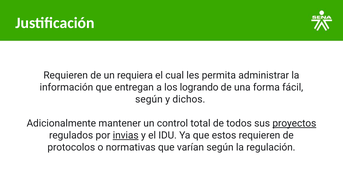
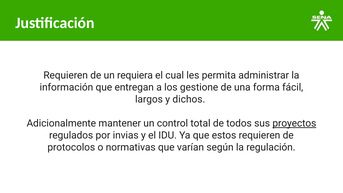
logrando: logrando -> gestione
según at (149, 99): según -> largos
invias underline: present -> none
